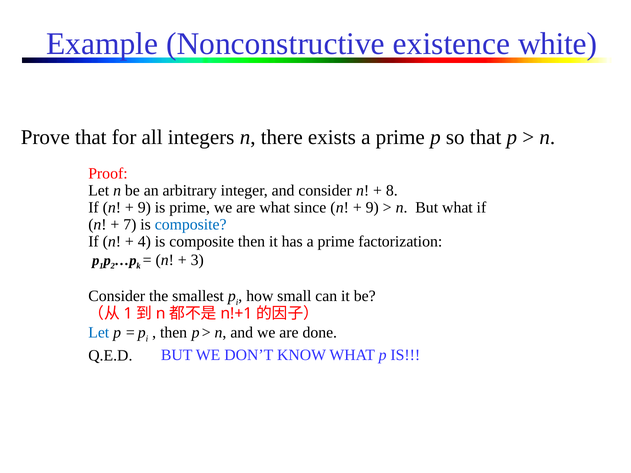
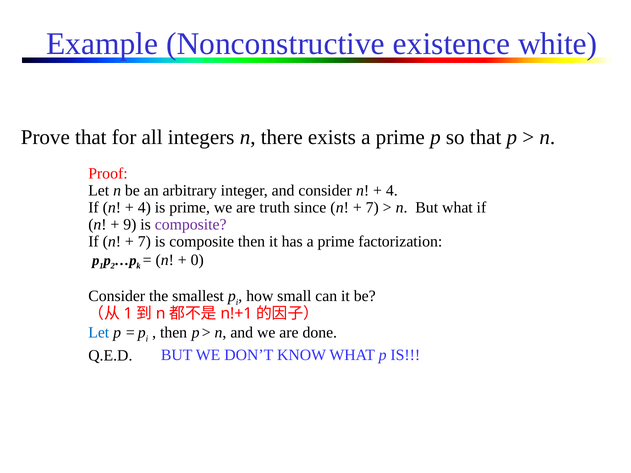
8 at (392, 190): 8 -> 4
9 at (144, 207): 9 -> 4
are what: what -> truth
9 at (372, 207): 9 -> 7
7: 7 -> 9
composite at (191, 224) colour: blue -> purple
4 at (144, 242): 4 -> 7
3: 3 -> 0
